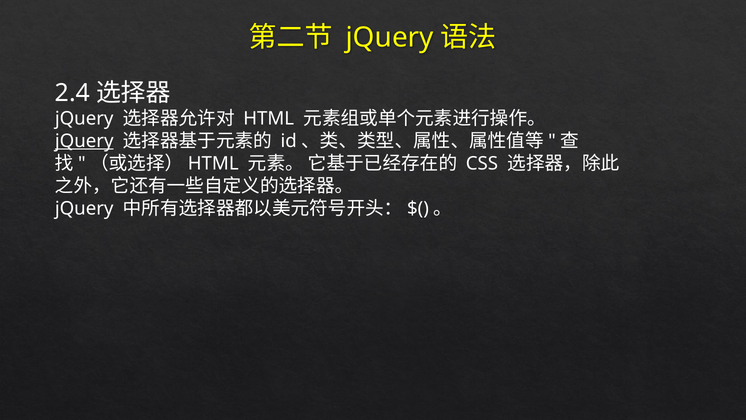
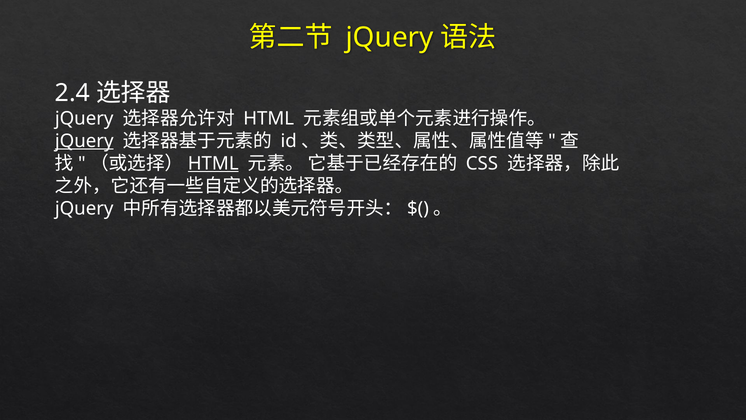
HTML at (213, 163) underline: none -> present
